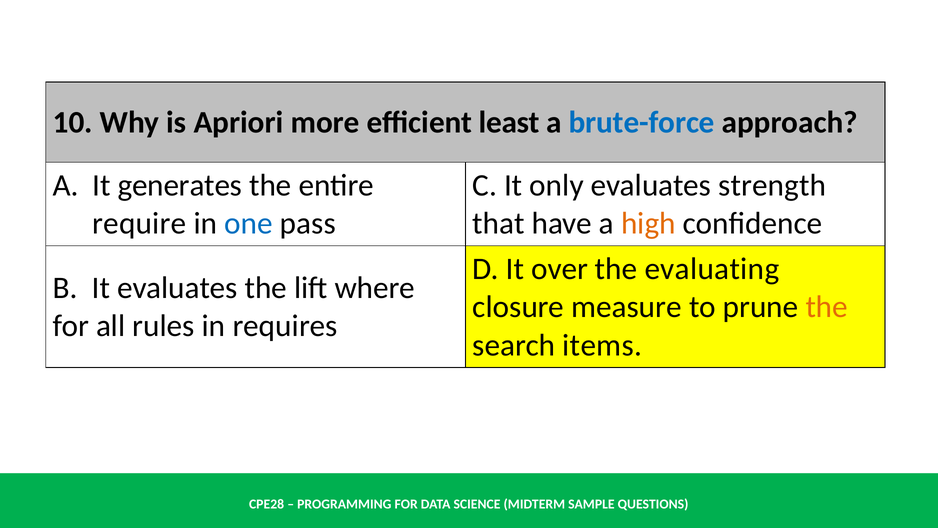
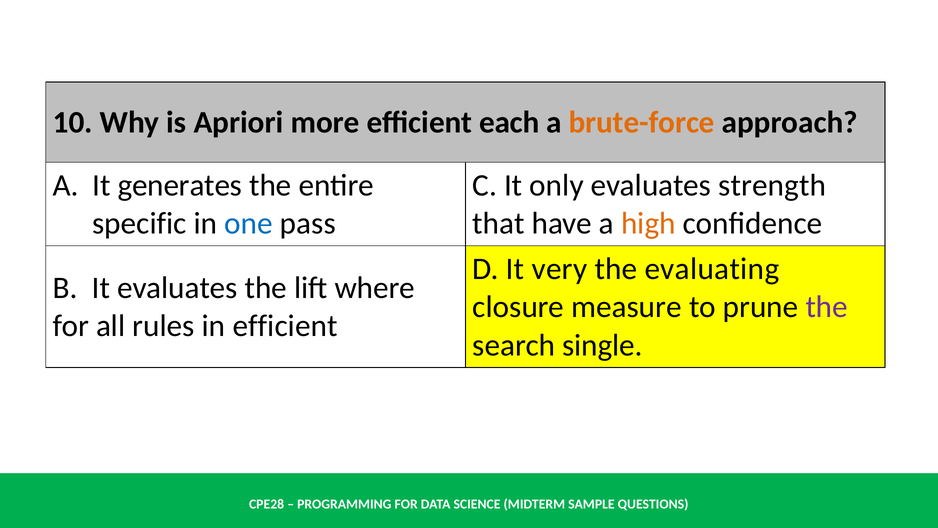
least: least -> each
brute-force colour: blue -> orange
require: require -> specific
over: over -> very
the at (827, 307) colour: orange -> purple
in requires: requires -> efficient
items: items -> single
